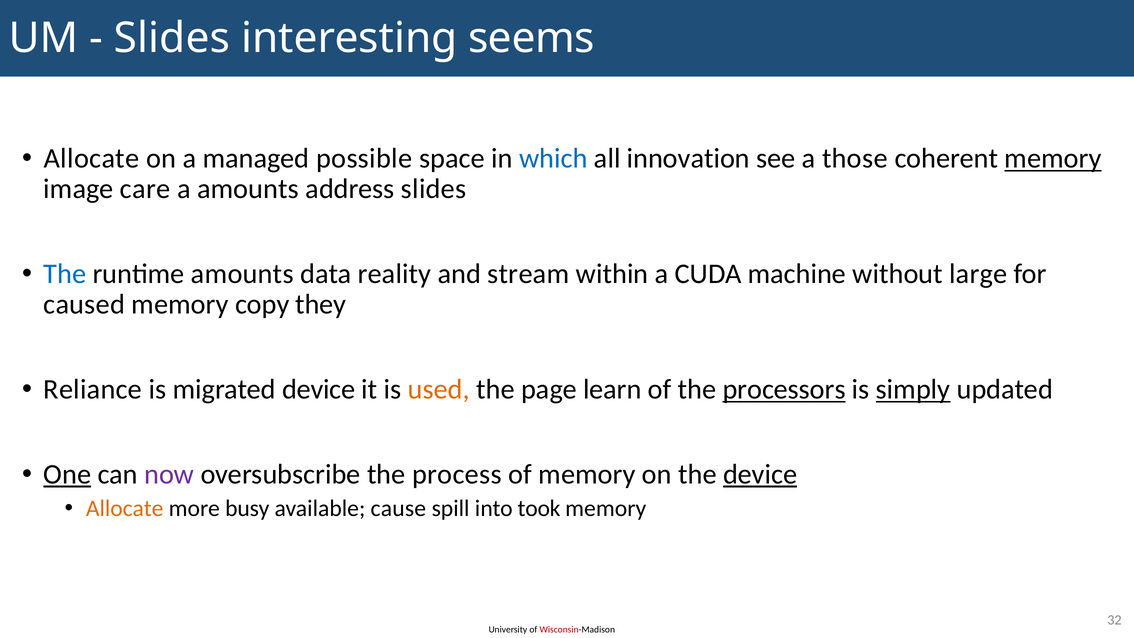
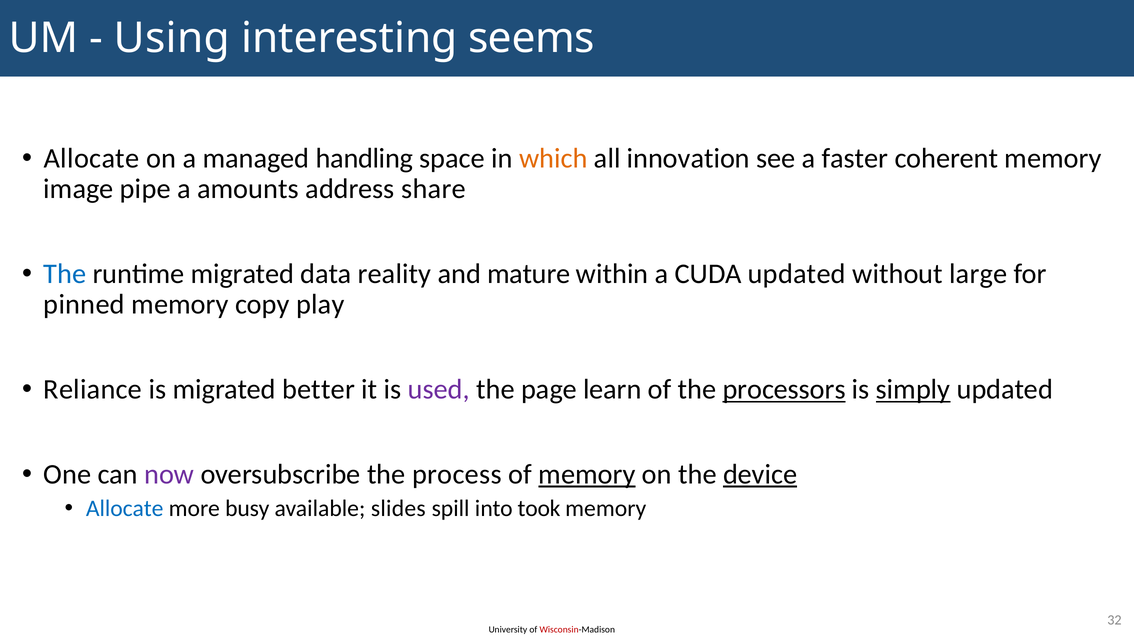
Slides at (172, 38): Slides -> Using
possible: possible -> handling
which colour: blue -> orange
those: those -> faster
memory at (1053, 158) underline: present -> none
care: care -> pipe
address slides: slides -> share
runtime amounts: amounts -> migrated
stream: stream -> mature
CUDA machine: machine -> updated
caused: caused -> pinned
they: they -> play
migrated device: device -> better
used colour: orange -> purple
One underline: present -> none
memory at (587, 474) underline: none -> present
Allocate at (125, 508) colour: orange -> blue
cause: cause -> slides
